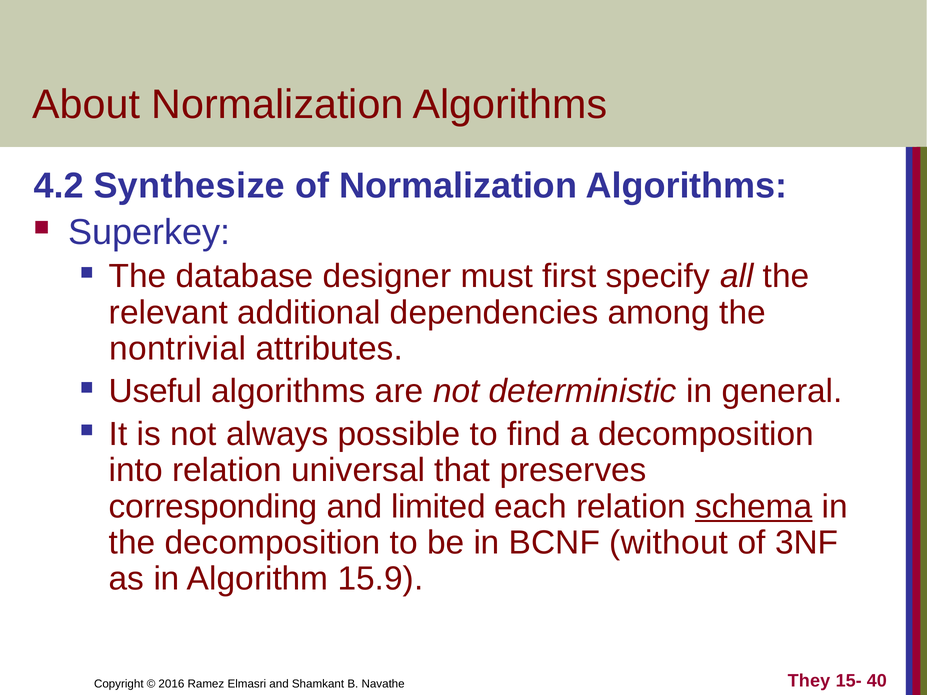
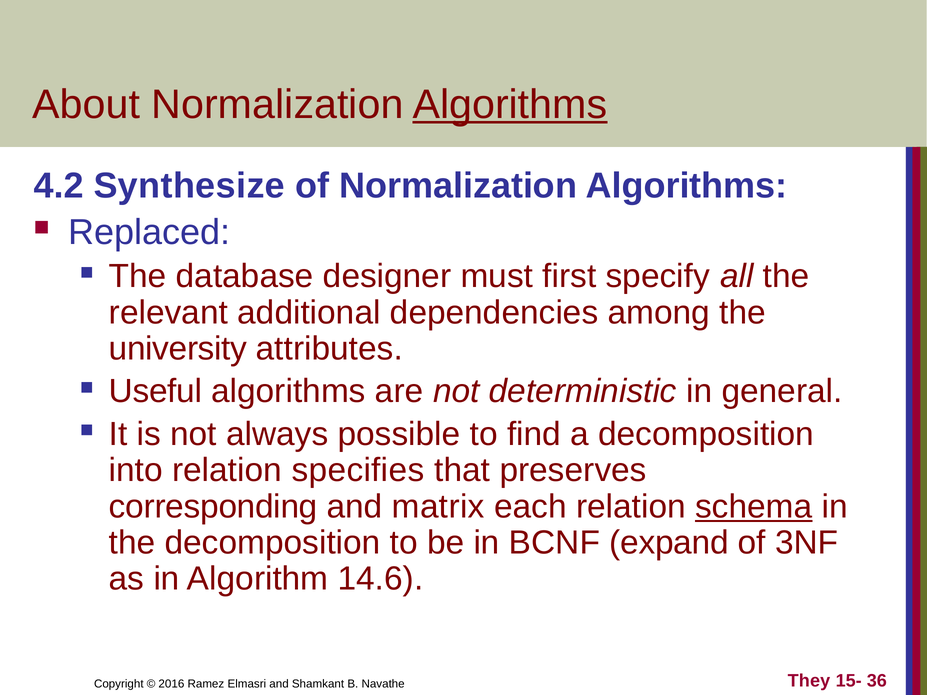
Algorithms at (510, 105) underline: none -> present
Superkey: Superkey -> Replaced
nontrivial: nontrivial -> university
universal: universal -> specifies
limited: limited -> matrix
without: without -> expand
15.9: 15.9 -> 14.6
40: 40 -> 36
